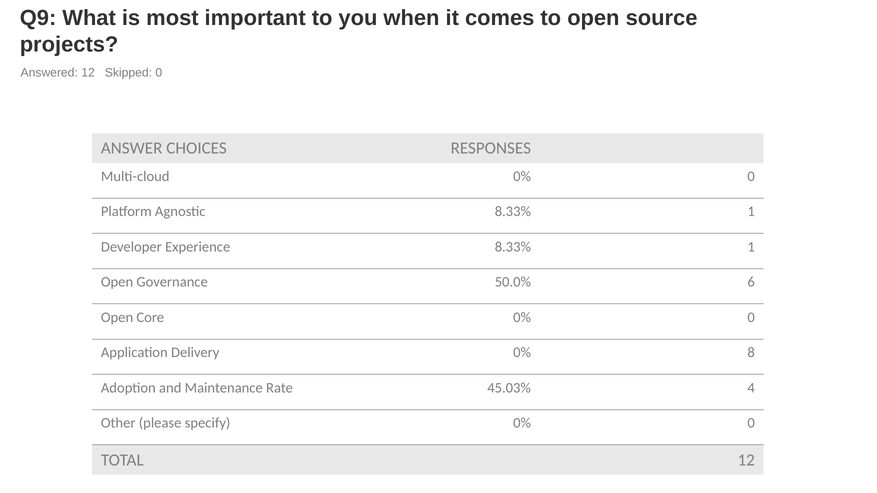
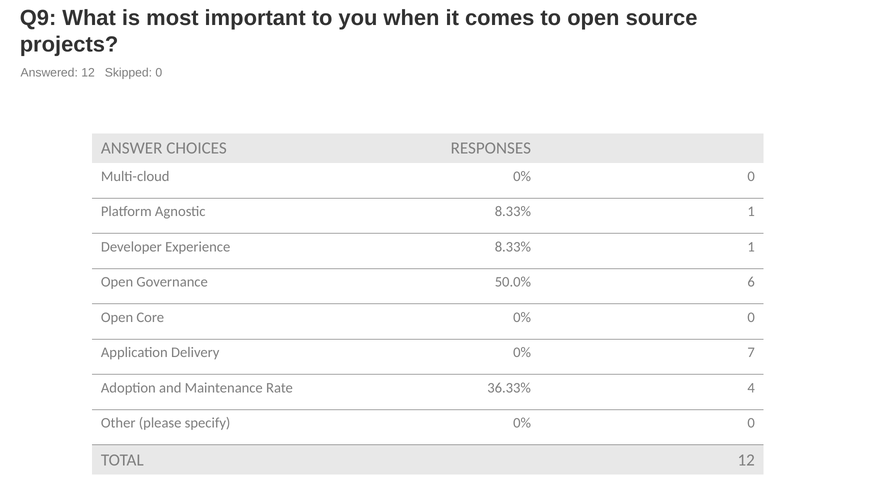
8: 8 -> 7
45.03%: 45.03% -> 36.33%
